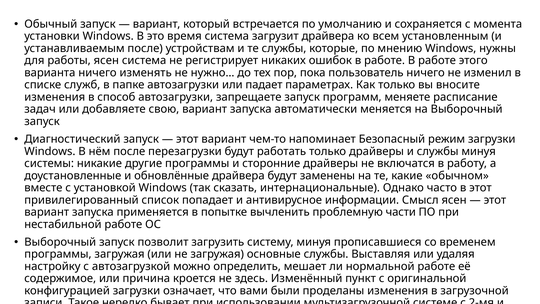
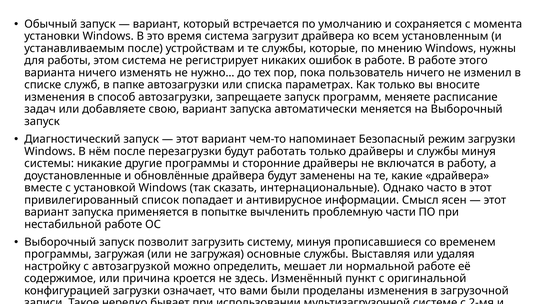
работы ясен: ясен -> этом
падает: падает -> списка
какие обычном: обычном -> драйвера
